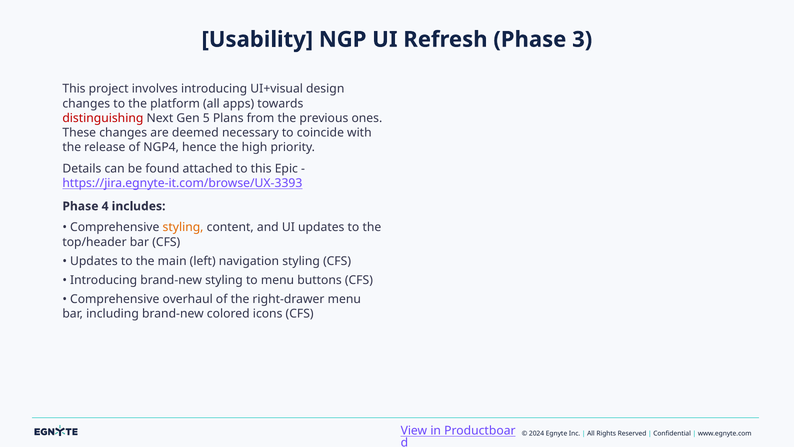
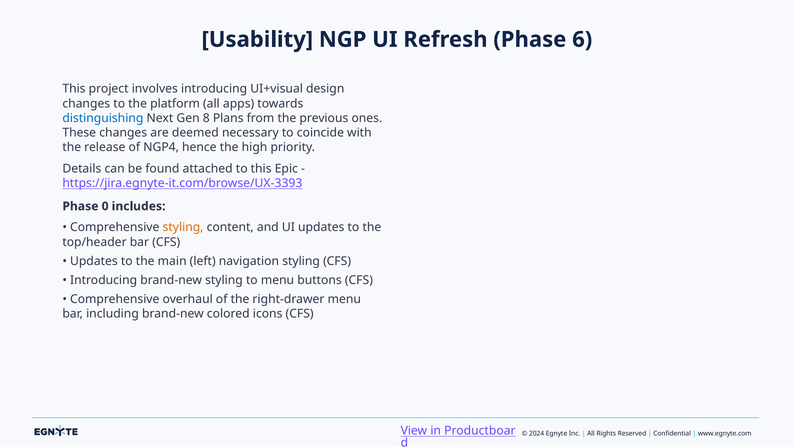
3: 3 -> 6
distinguishing colour: red -> blue
5: 5 -> 8
4: 4 -> 0
